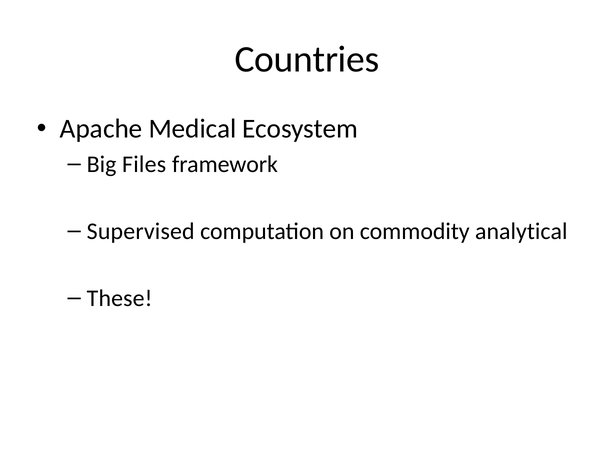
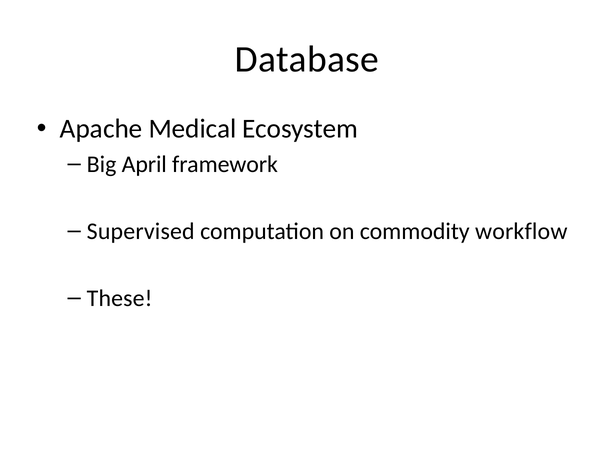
Countries: Countries -> Database
Files: Files -> April
analytical: analytical -> workflow
